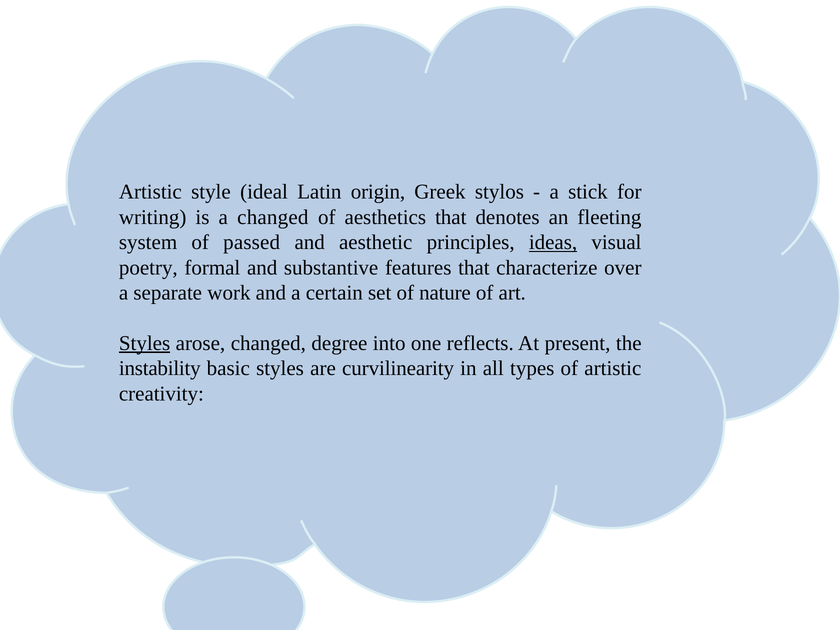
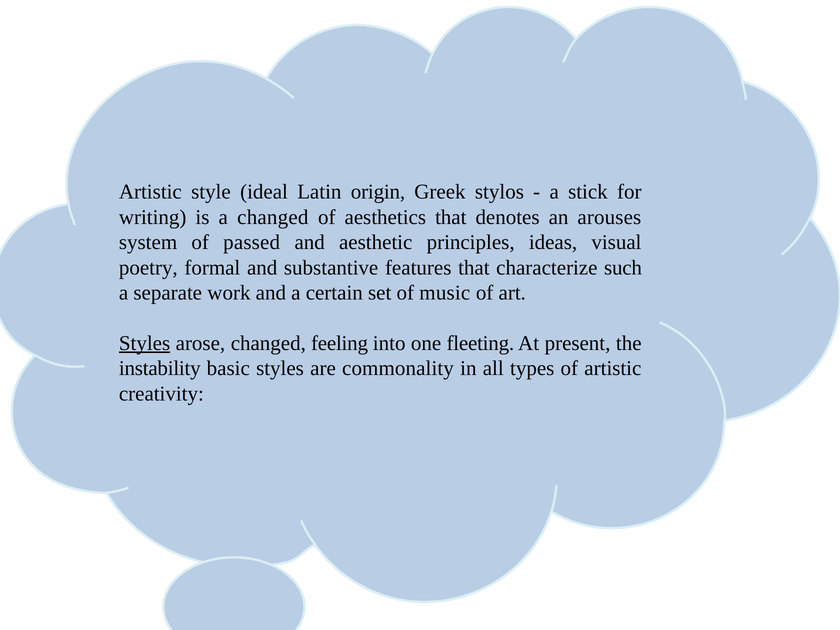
fleeting: fleeting -> arouses
ideas underline: present -> none
over: over -> such
nature: nature -> music
degree: degree -> feeling
reflects: reflects -> fleeting
curvilinearity: curvilinearity -> commonality
